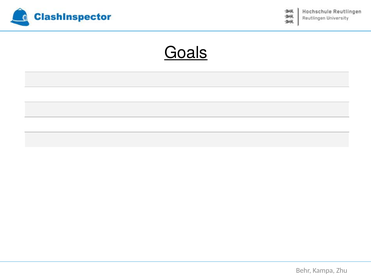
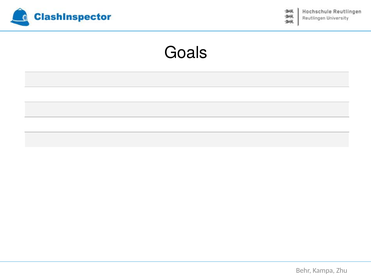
Goals underline: present -> none
